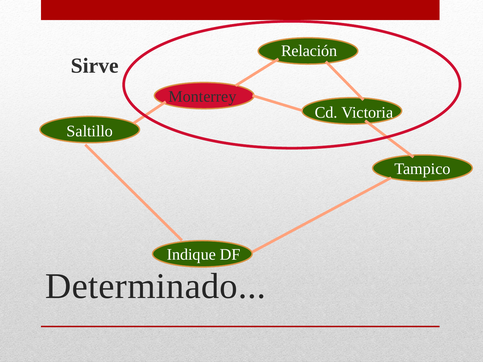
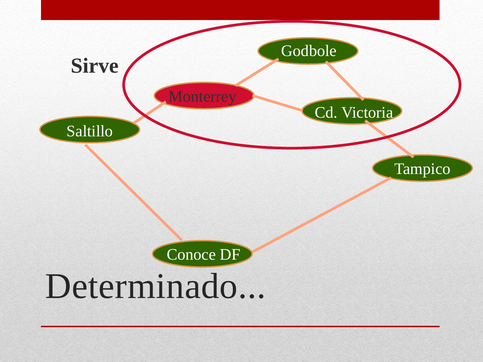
Relación: Relación -> Godbole
Indique: Indique -> Conoce
